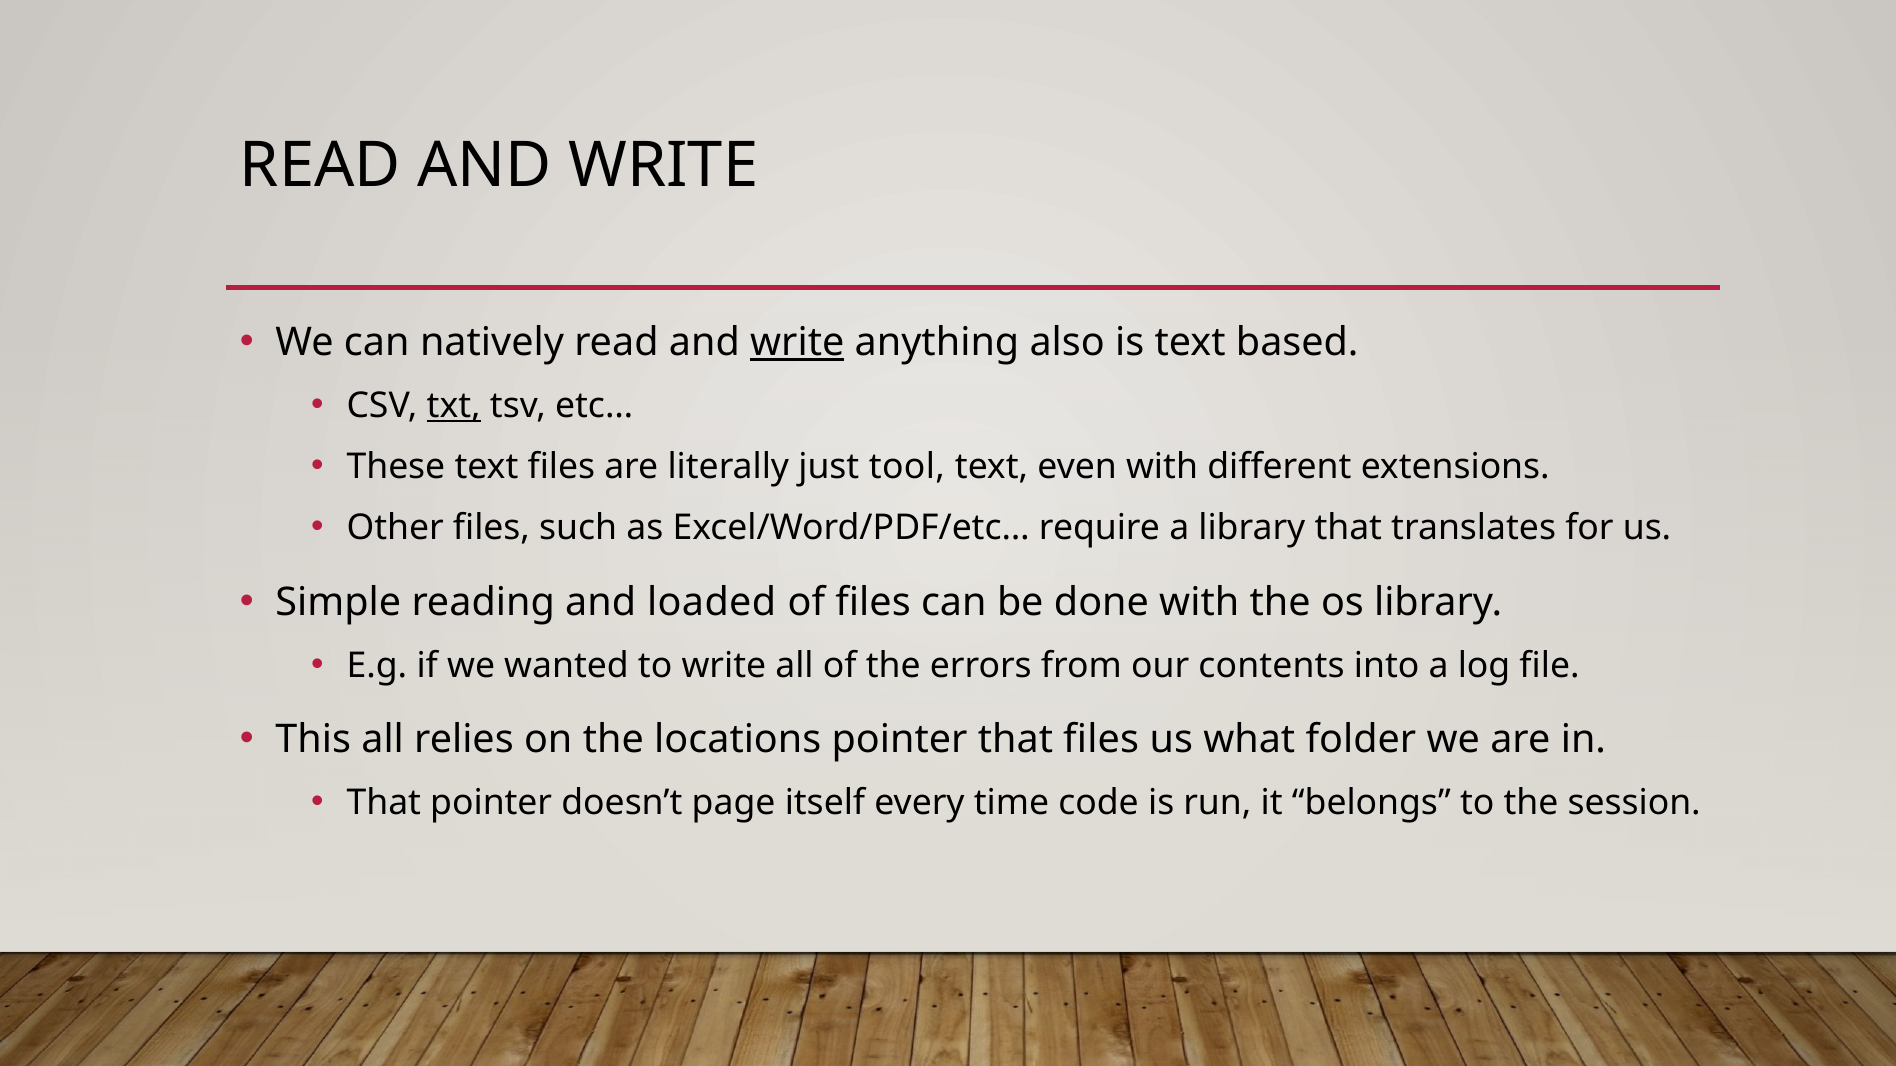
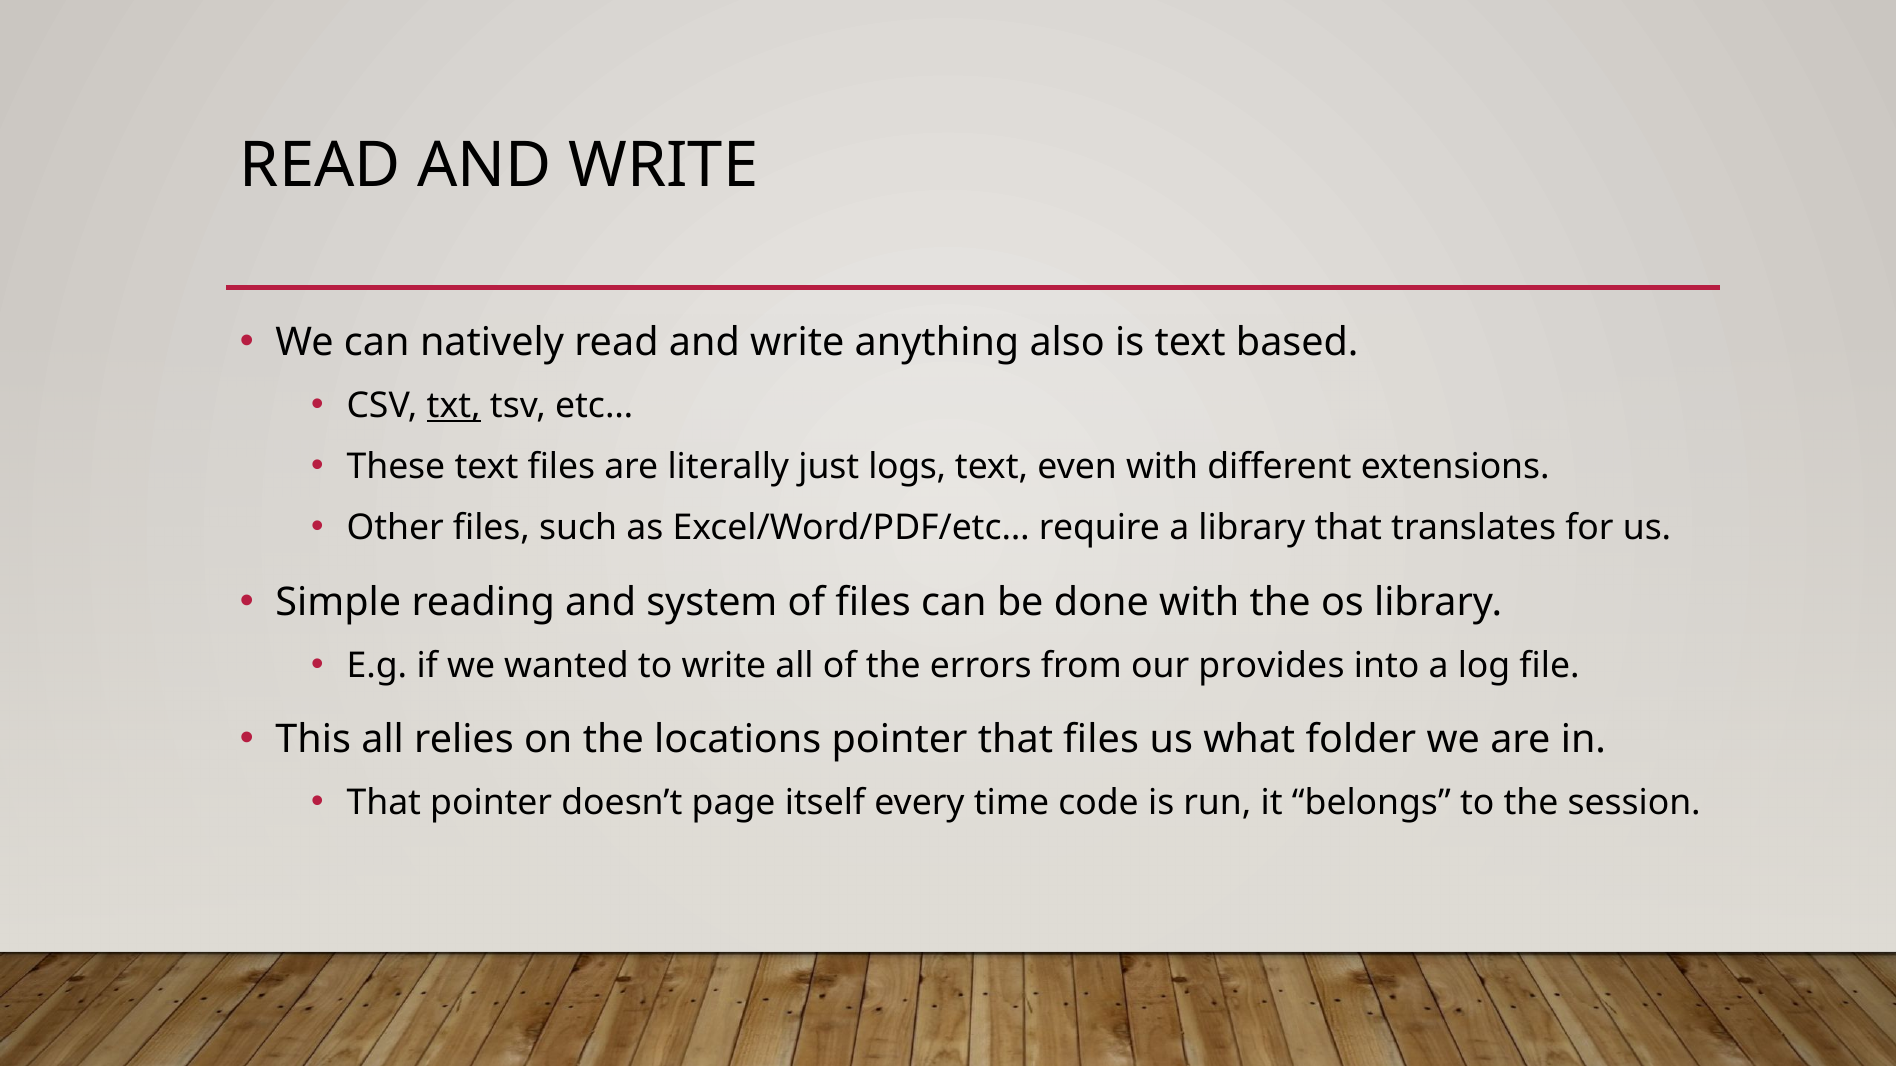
write at (797, 343) underline: present -> none
tool: tool -> logs
loaded: loaded -> system
contents: contents -> provides
